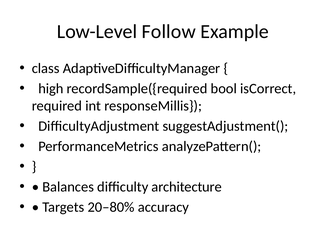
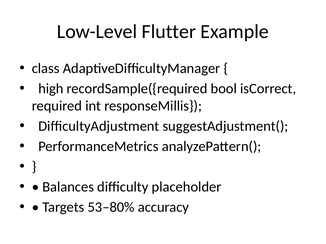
Follow: Follow -> Flutter
architecture: architecture -> placeholder
20–80%: 20–80% -> 53–80%
